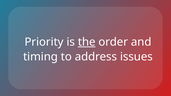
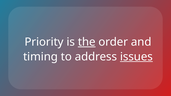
issues underline: none -> present
